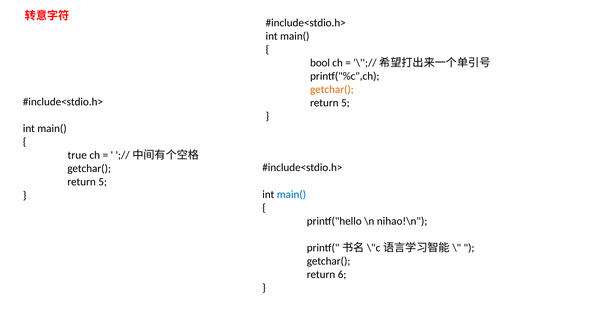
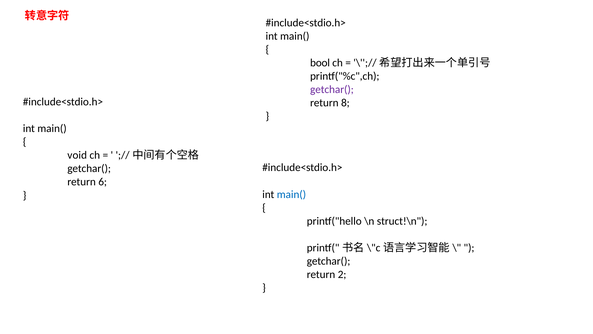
getchar( at (332, 89) colour: orange -> purple
5 at (345, 103): 5 -> 8
true: true -> void
5 at (103, 182): 5 -> 6
nihao!\n: nihao!\n -> struct!\n
6: 6 -> 2
